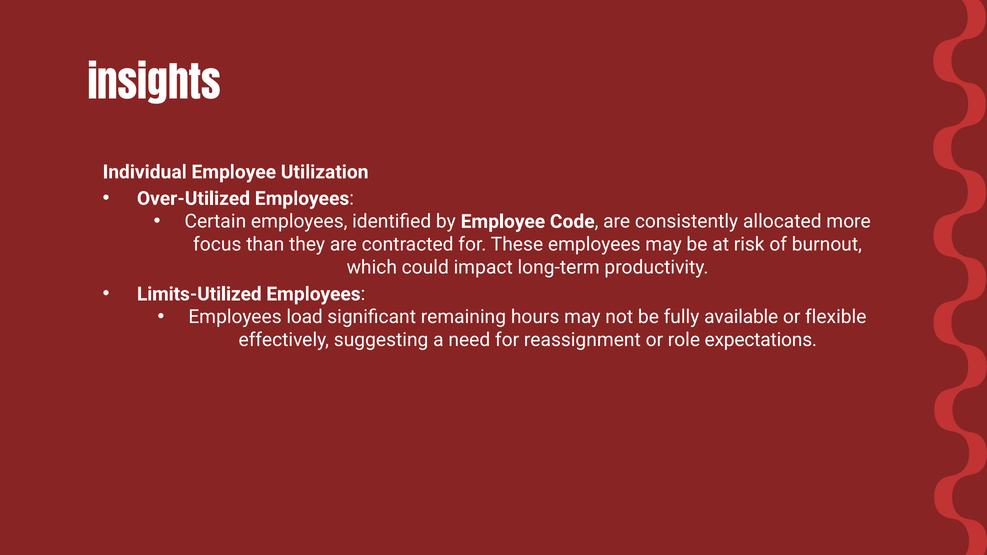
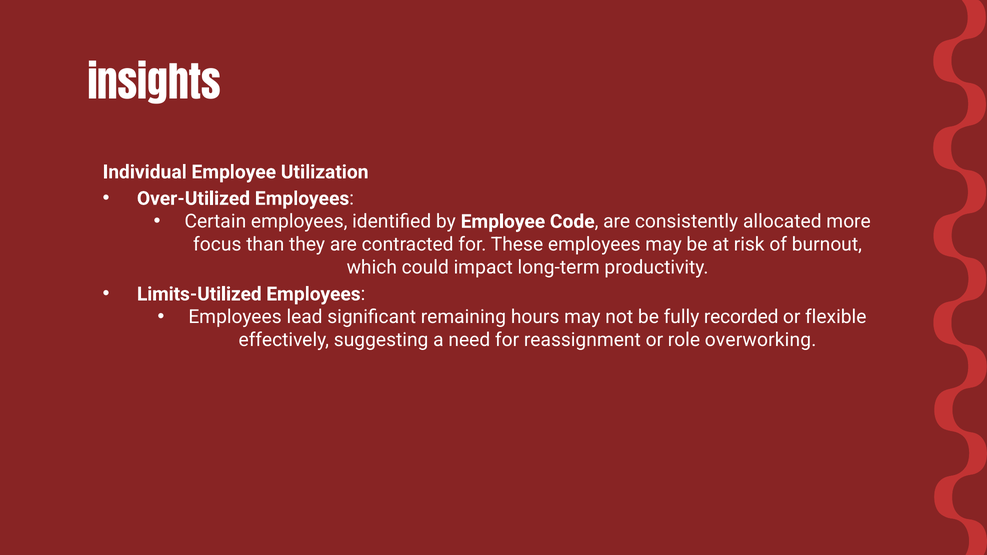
load: load -> lead
available: available -> recorded
expectations: expectations -> overworking
